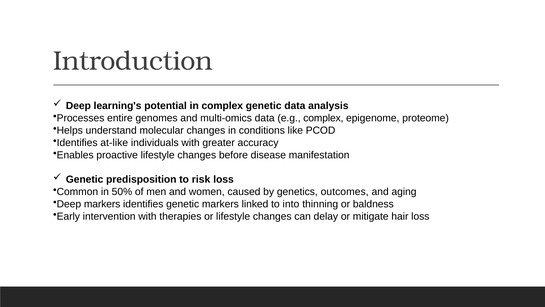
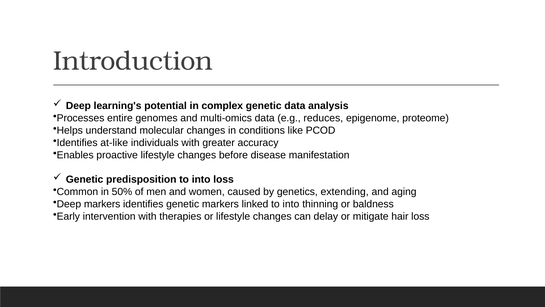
e.g complex: complex -> reduces
predisposition to risk: risk -> into
outcomes: outcomes -> extending
